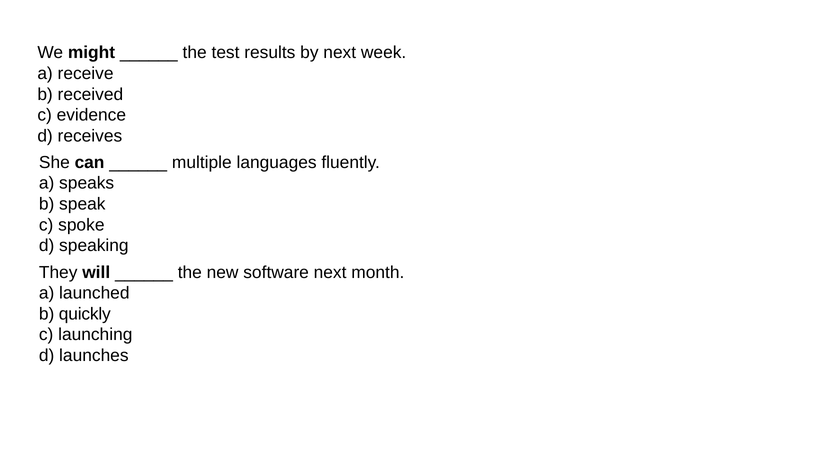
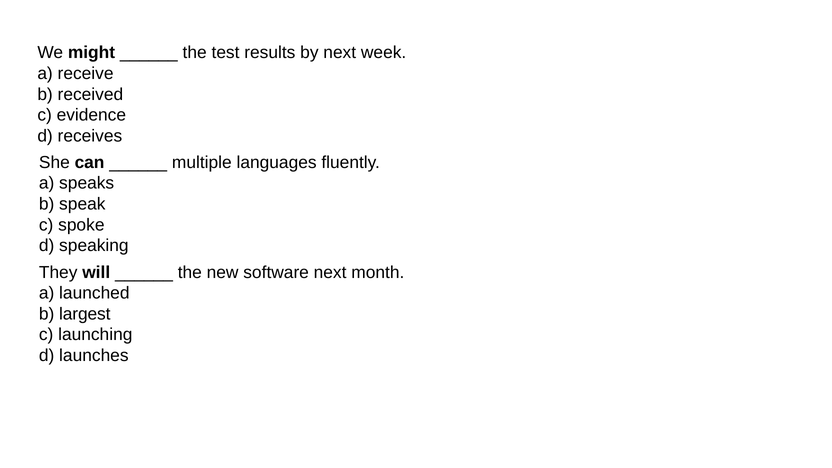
quickly: quickly -> largest
